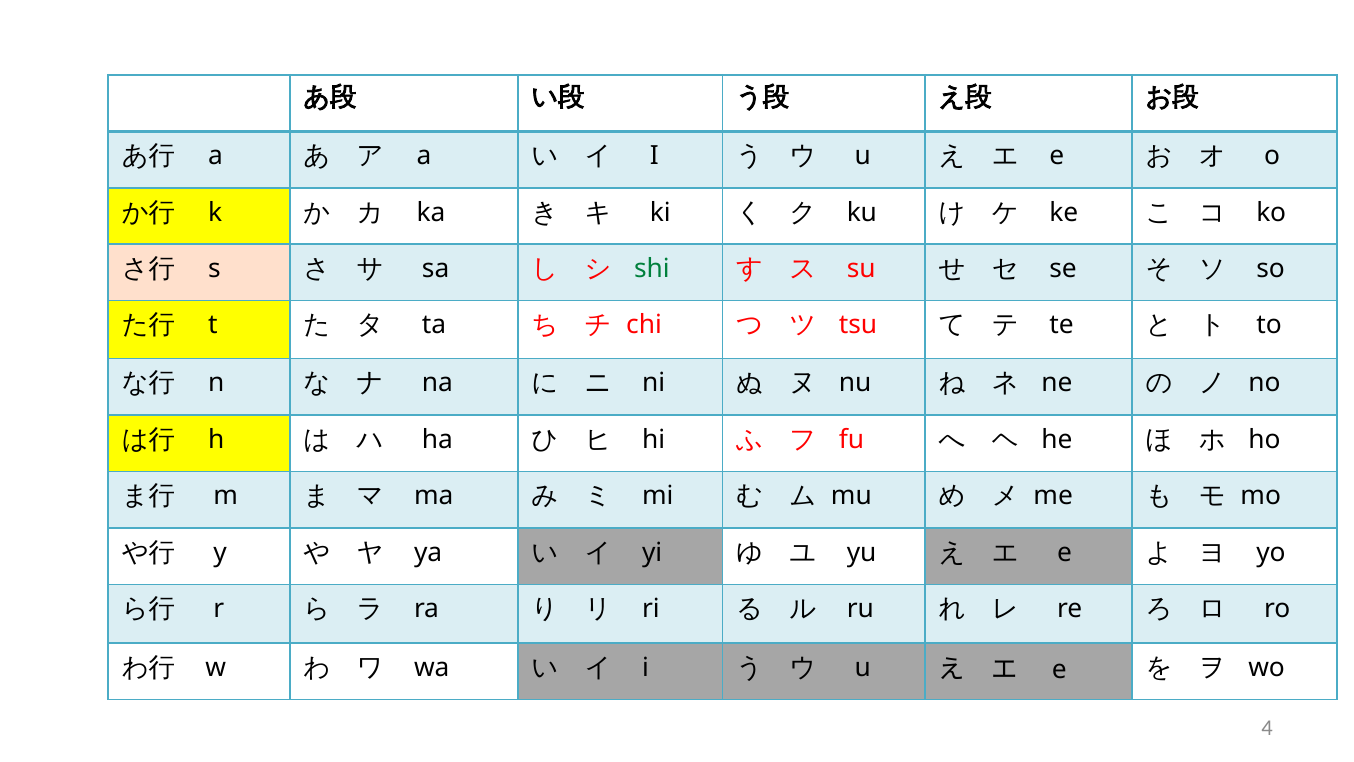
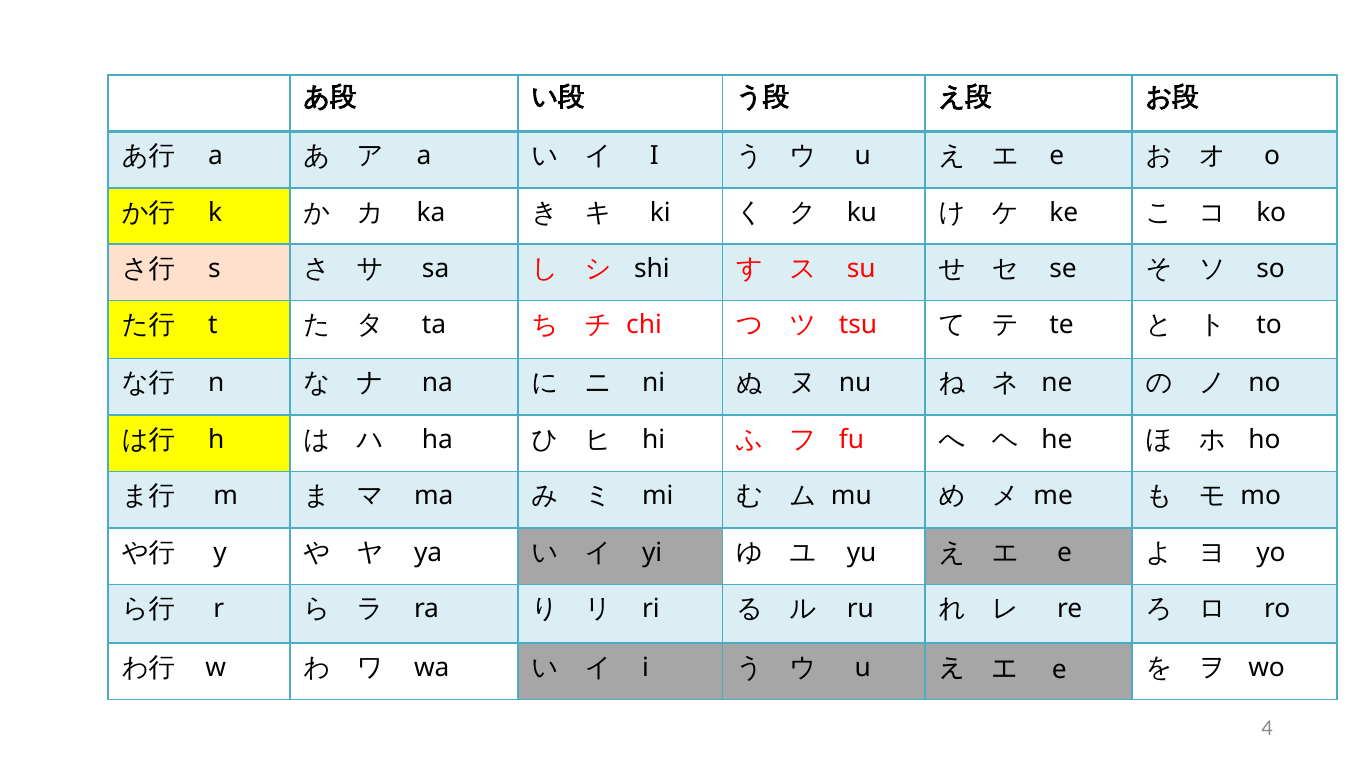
shi colour: green -> black
